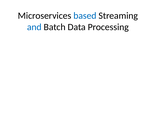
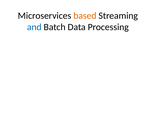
based colour: blue -> orange
